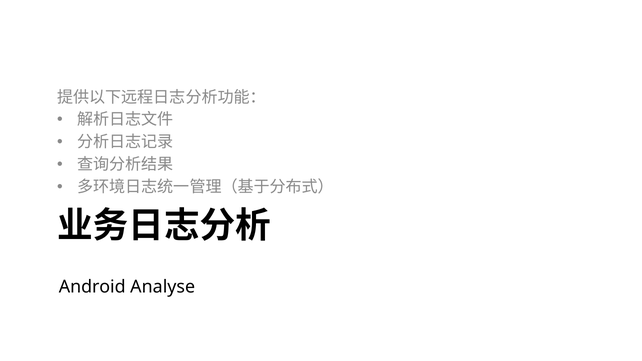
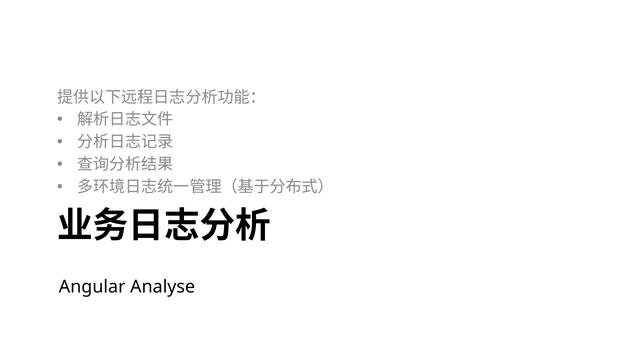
Android: Android -> Angular
